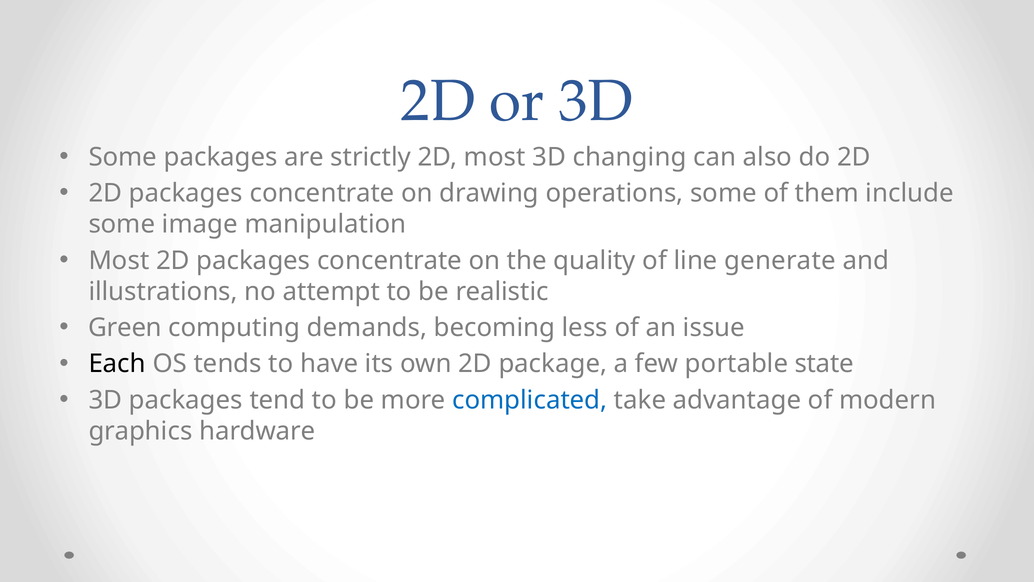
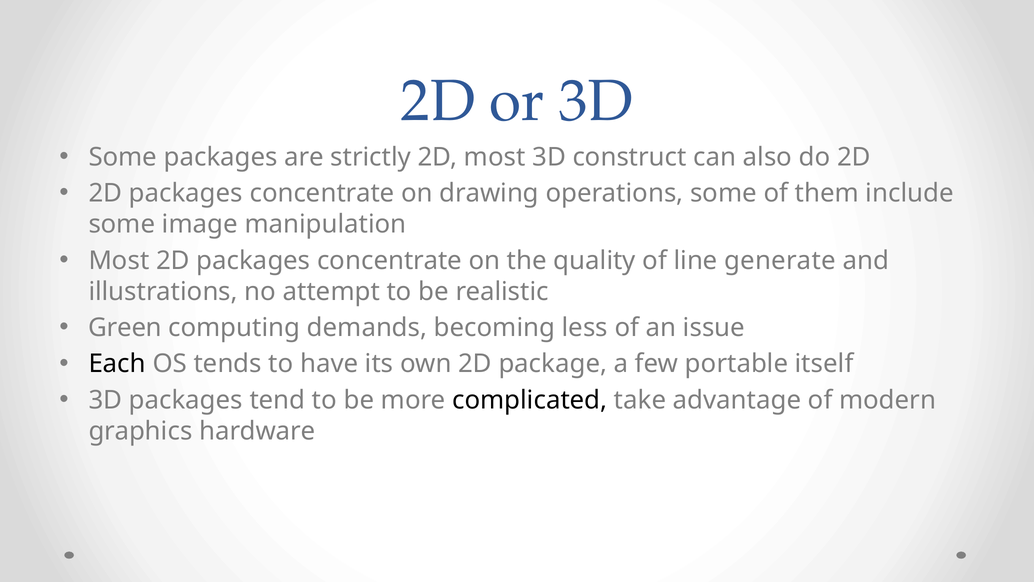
changing: changing -> construct
state: state -> itself
complicated colour: blue -> black
